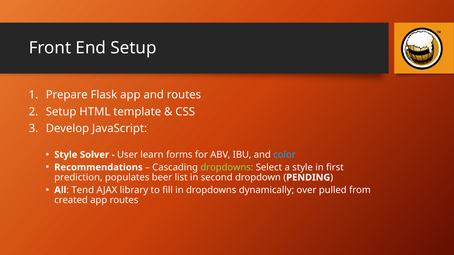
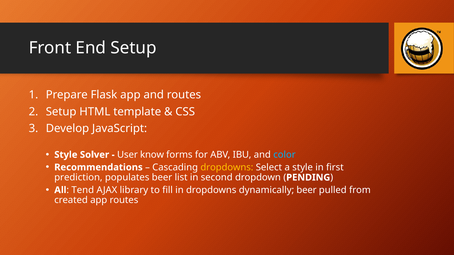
learn: learn -> know
dropdowns at (227, 168) colour: light green -> yellow
dynamically over: over -> beer
